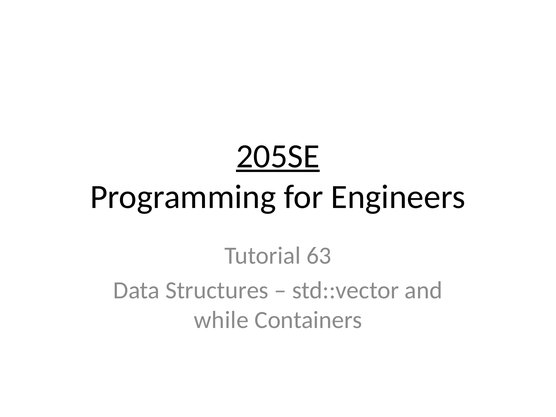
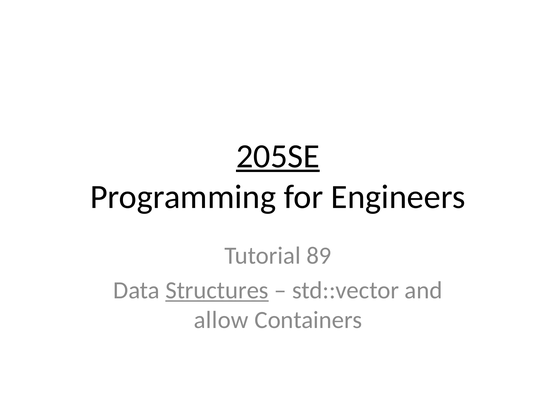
63: 63 -> 89
Structures underline: none -> present
while: while -> allow
